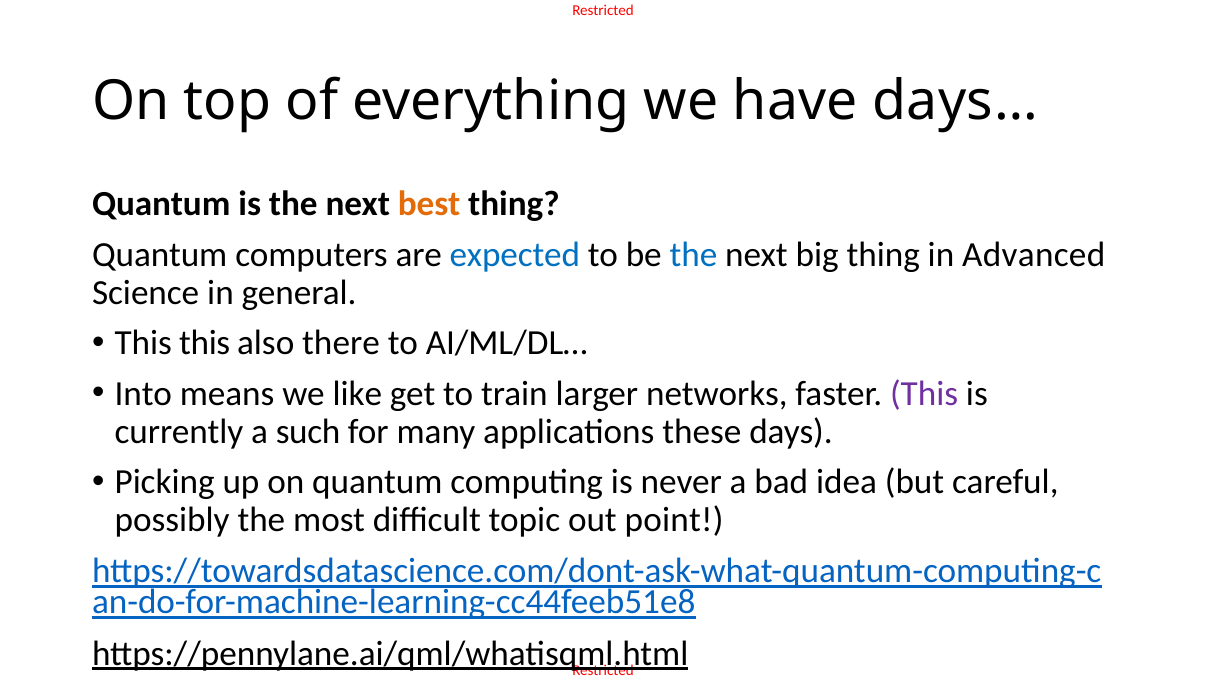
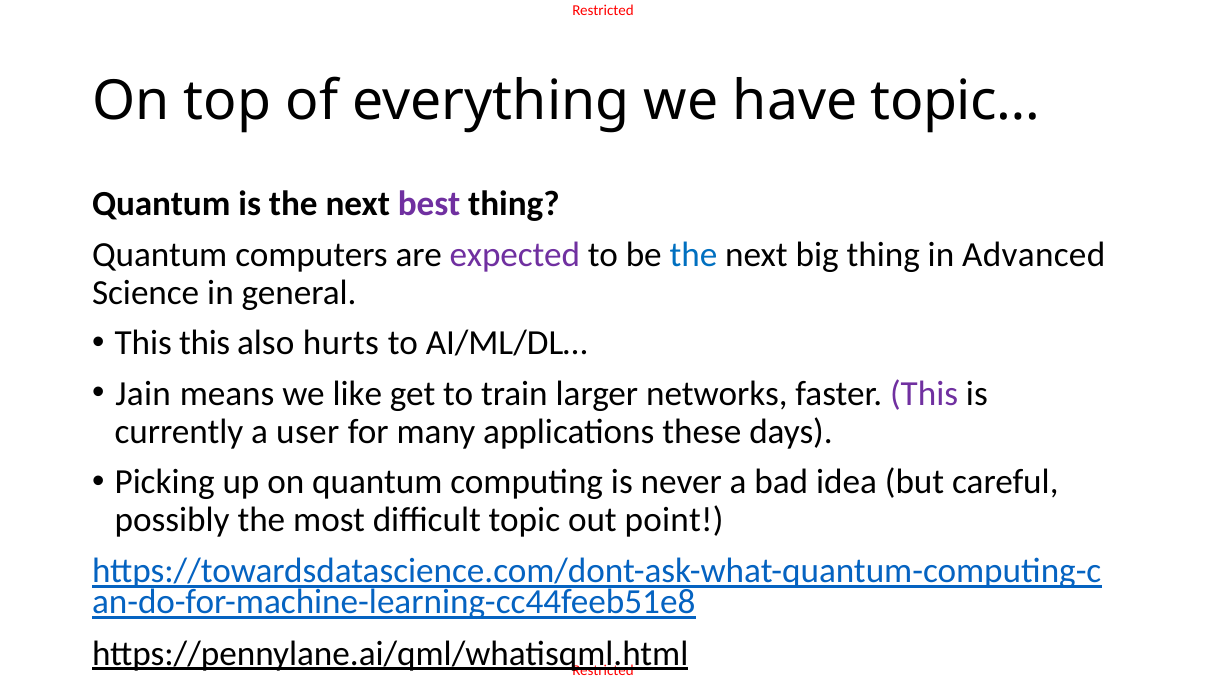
days…: days… -> topic…
best colour: orange -> purple
expected colour: blue -> purple
there: there -> hurts
Into: Into -> Jain
such: such -> user
